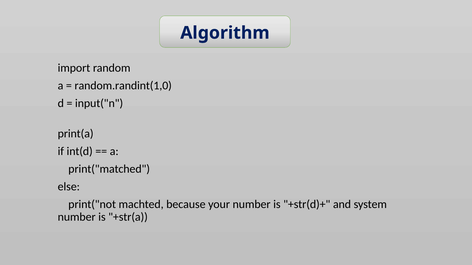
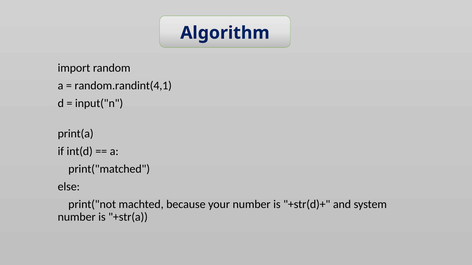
random.randint(1,0: random.randint(1,0 -> random.randint(4,1
